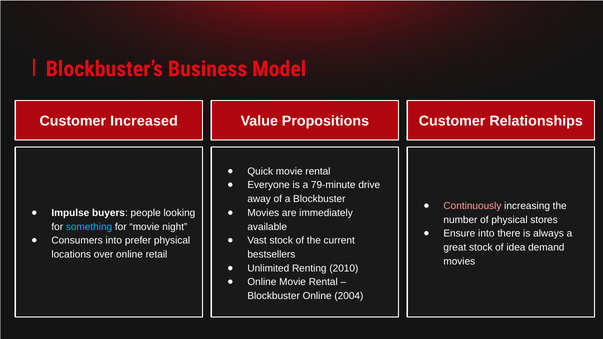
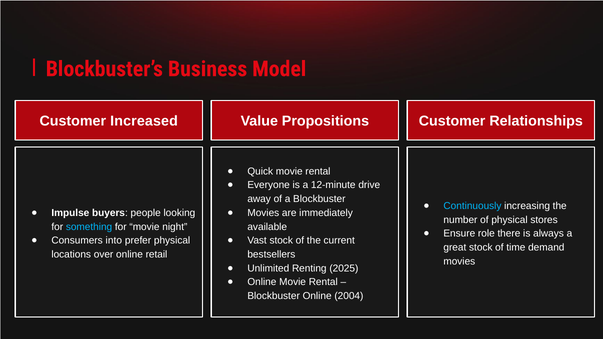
79-minute: 79-minute -> 12-minute
Continuously colour: pink -> light blue
Ensure into: into -> role
idea: idea -> time
2010: 2010 -> 2025
